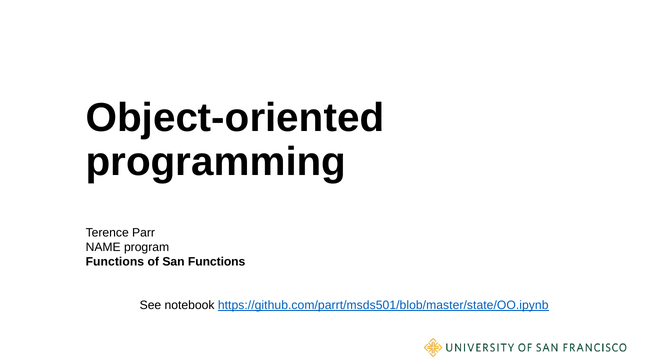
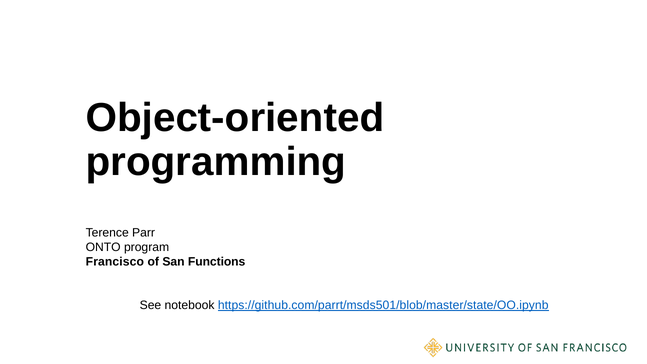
NAME: NAME -> ONTO
Functions at (115, 262): Functions -> Francisco
